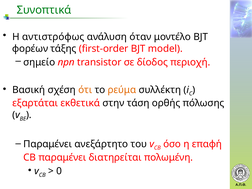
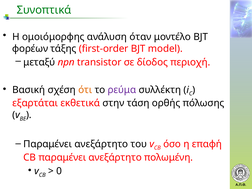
αντιστρόφως: αντιστρόφως -> ομοιόμορφης
σημείο: σημείο -> μεταξύ
ρεύμα colour: orange -> purple
CB παραμένει διατηρείται: διατηρείται -> ανεξάρτητο
